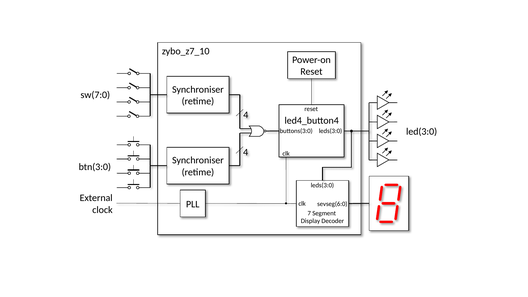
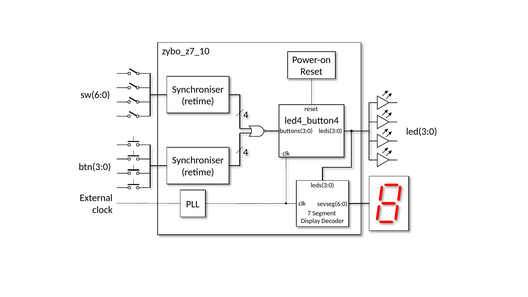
sw(7:0: sw(7:0 -> sw(6:0
